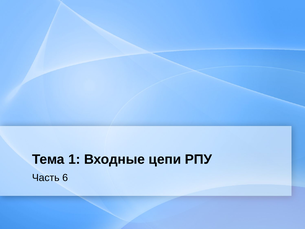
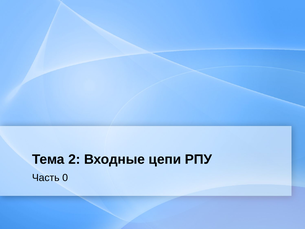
1: 1 -> 2
6: 6 -> 0
